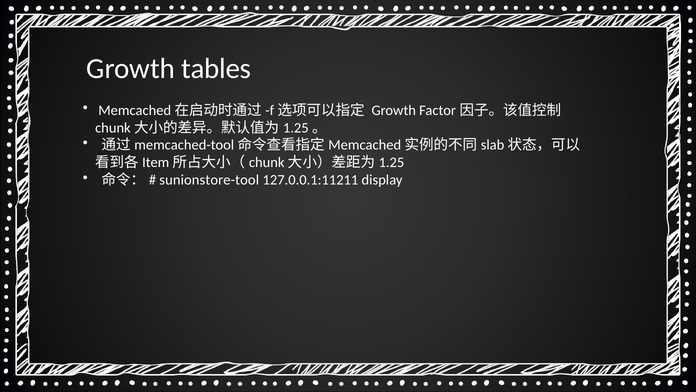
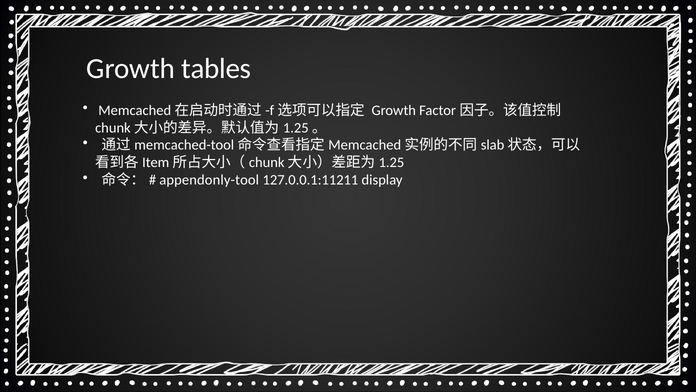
sunionstore-tool: sunionstore-tool -> appendonly-tool
